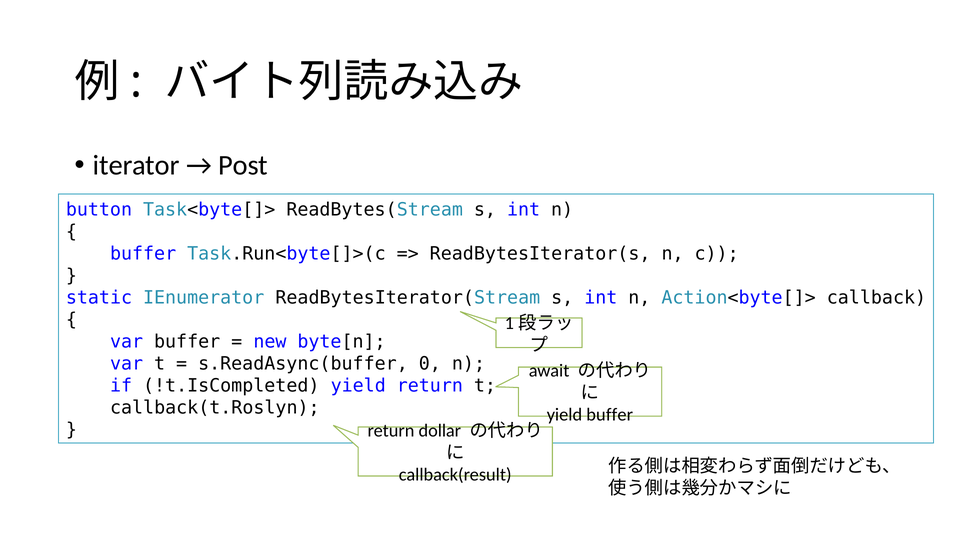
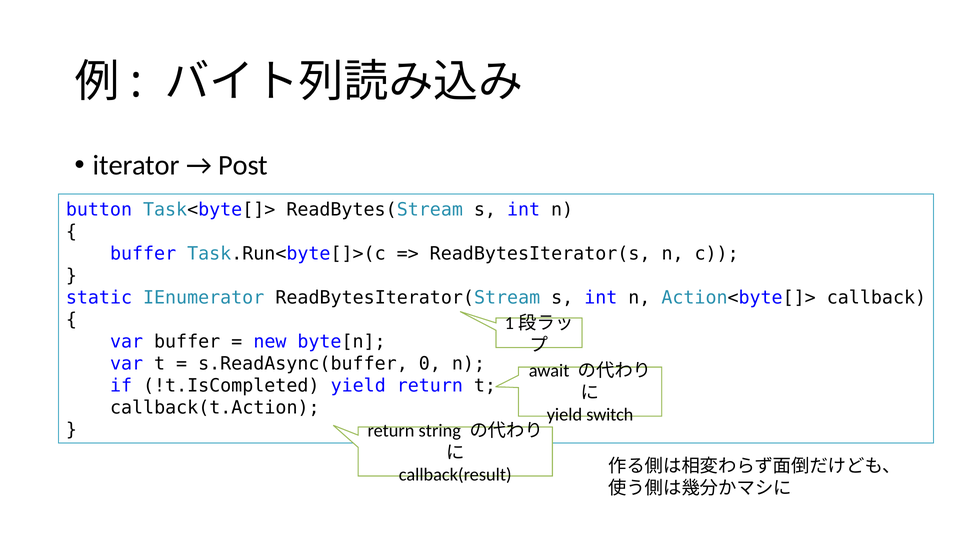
callback(t.Roslyn: callback(t.Roslyn -> callback(t.Action
yield buffer: buffer -> switch
dollar: dollar -> string
